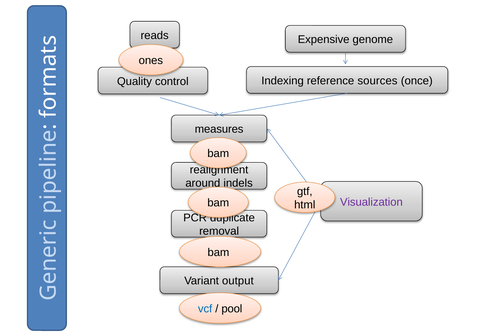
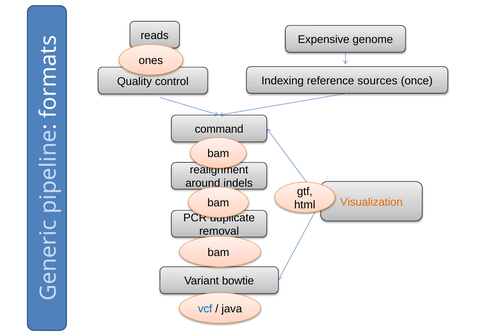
measures: measures -> command
Visualization colour: purple -> orange
output: output -> bowtie
pool: pool -> java
